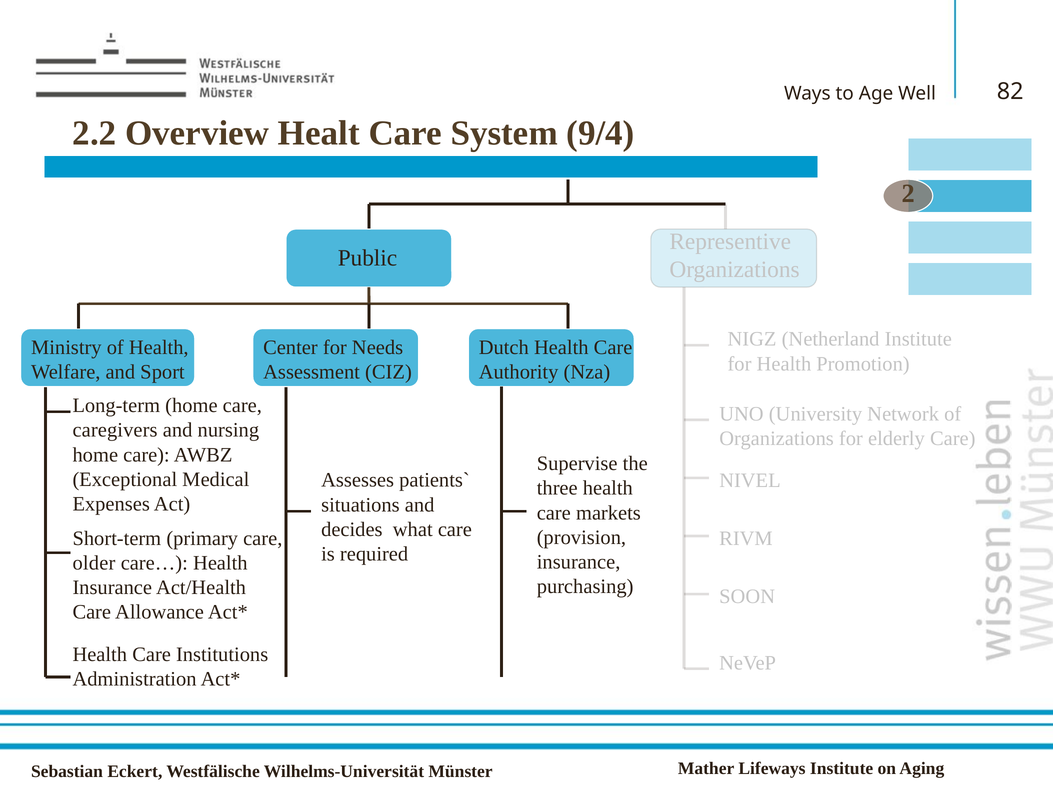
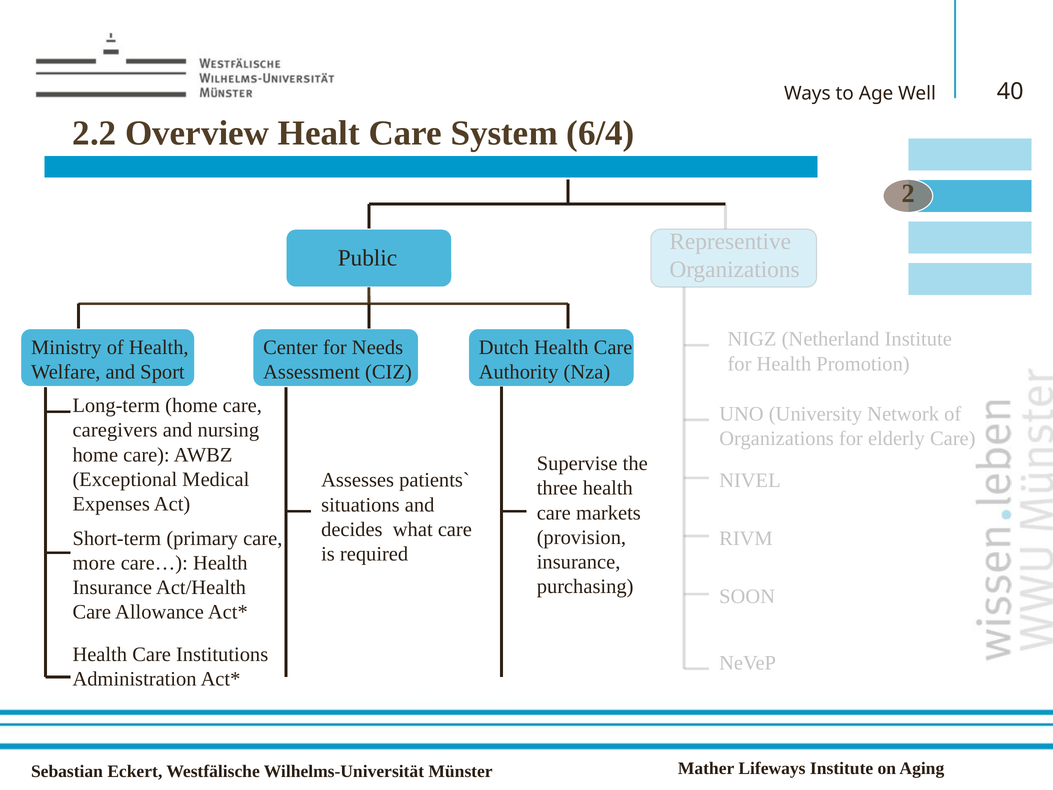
82: 82 -> 40
9/4: 9/4 -> 6/4
older: older -> more
